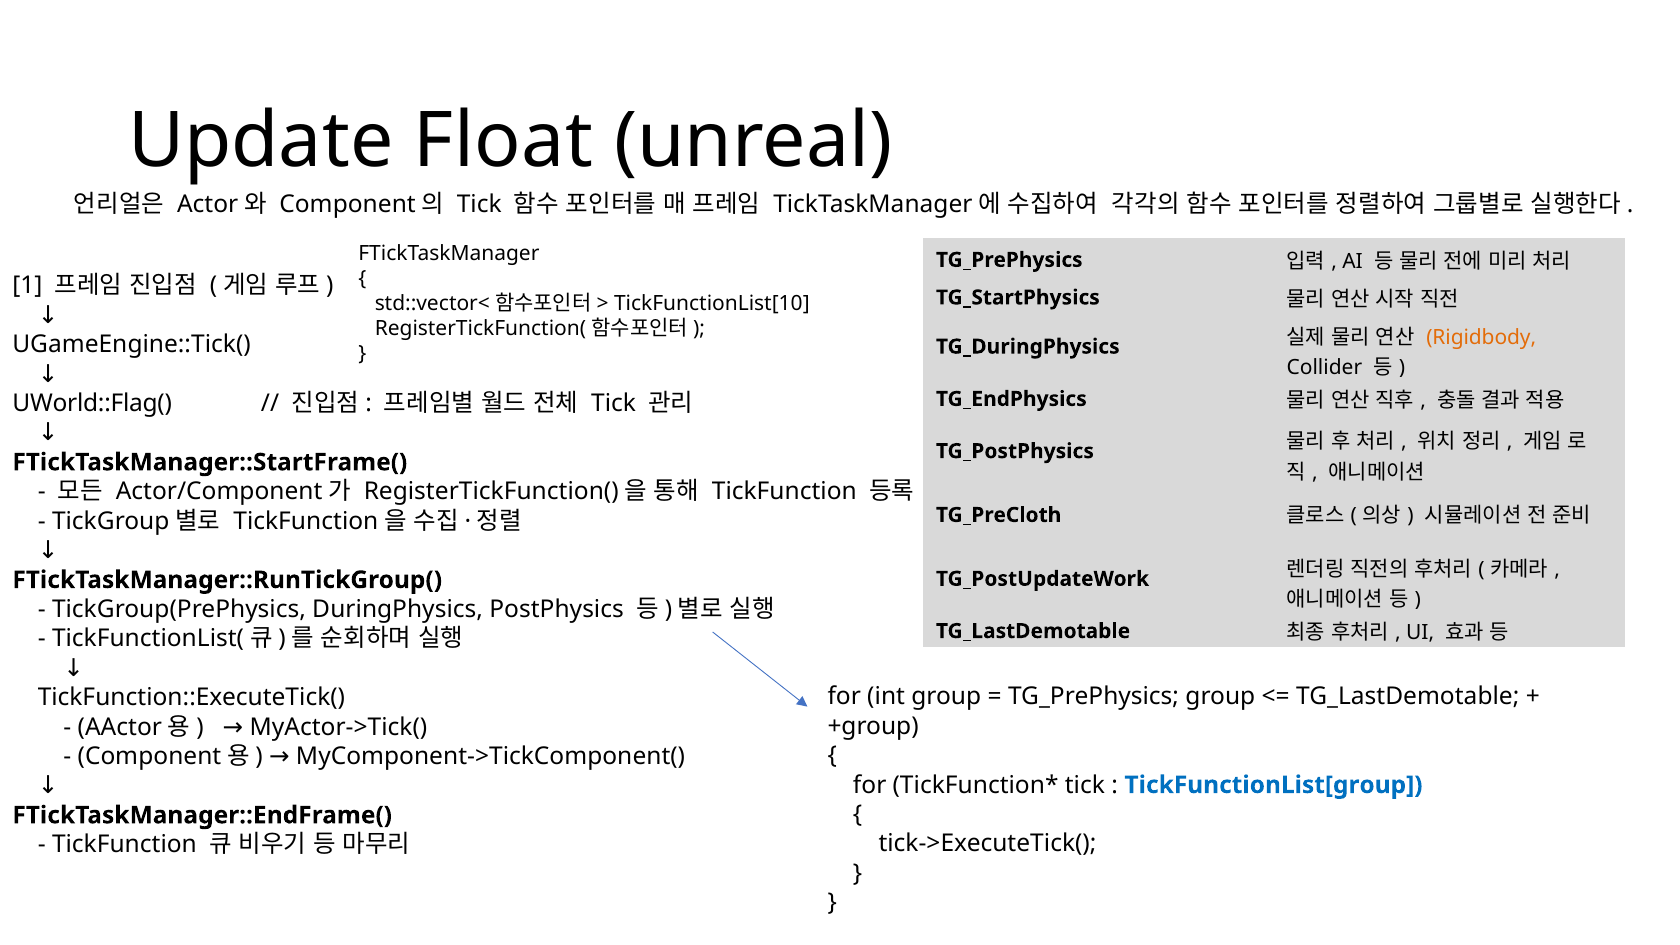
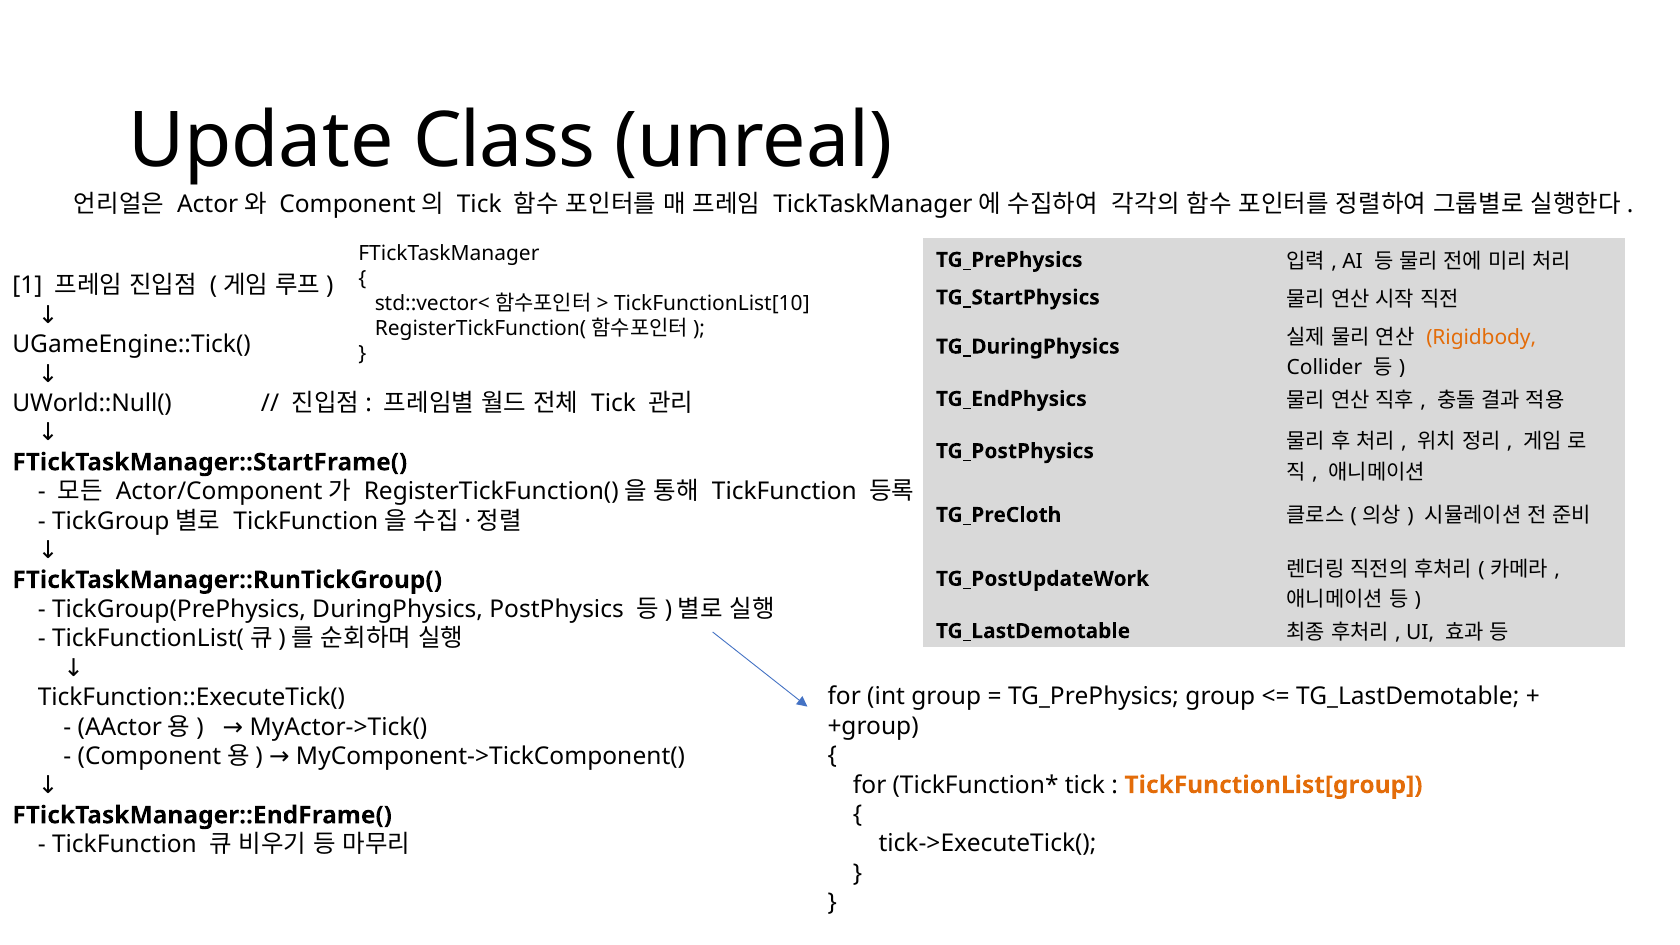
Float: Float -> Class
UWorld::Flag(: UWorld::Flag( -> UWorld::Null(
TickFunctionList[group colour: blue -> orange
